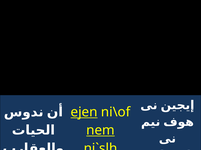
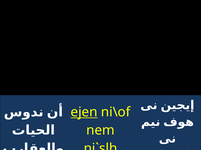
nem underline: present -> none
